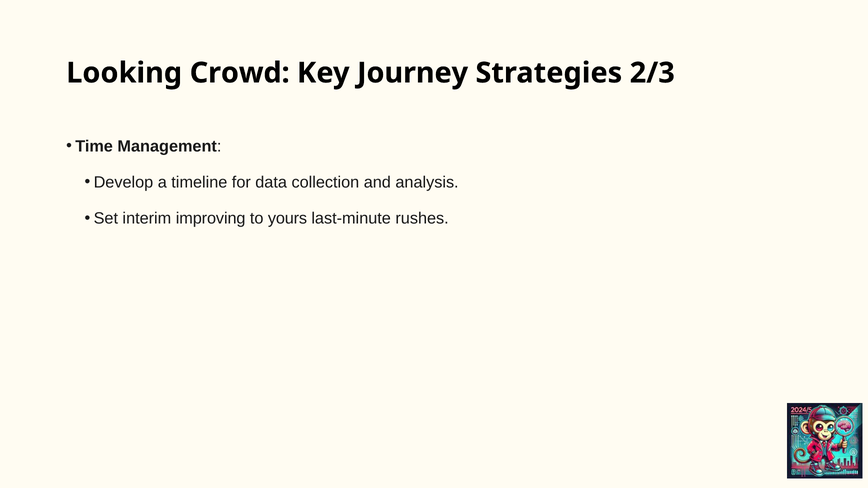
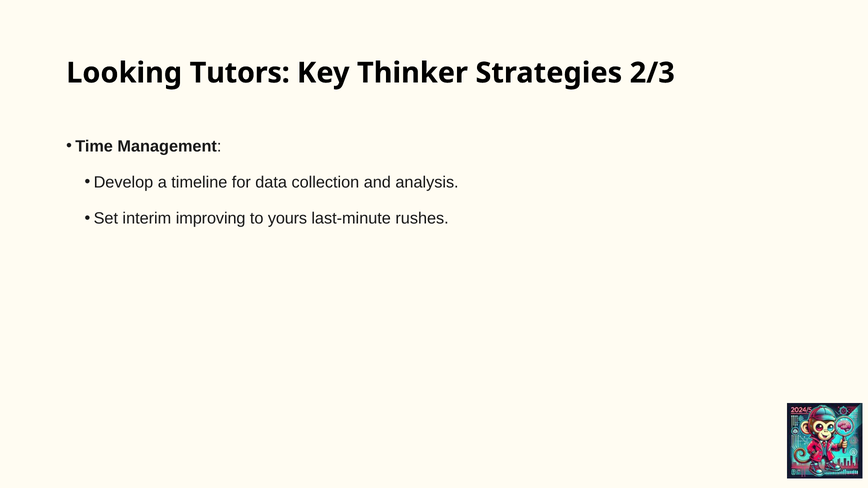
Crowd: Crowd -> Tutors
Journey: Journey -> Thinker
